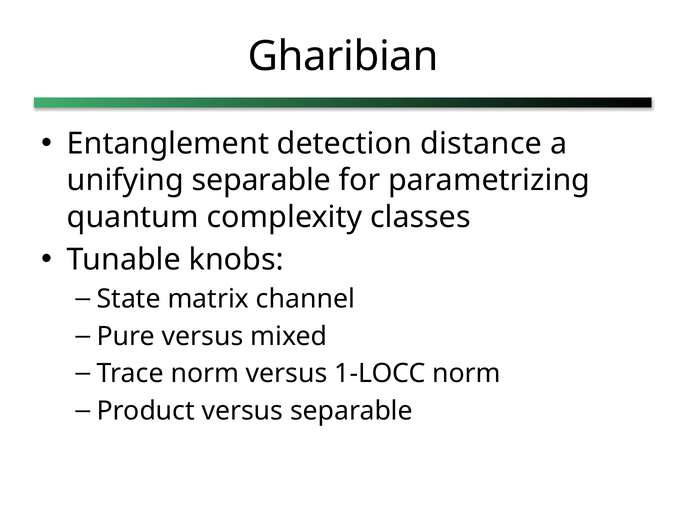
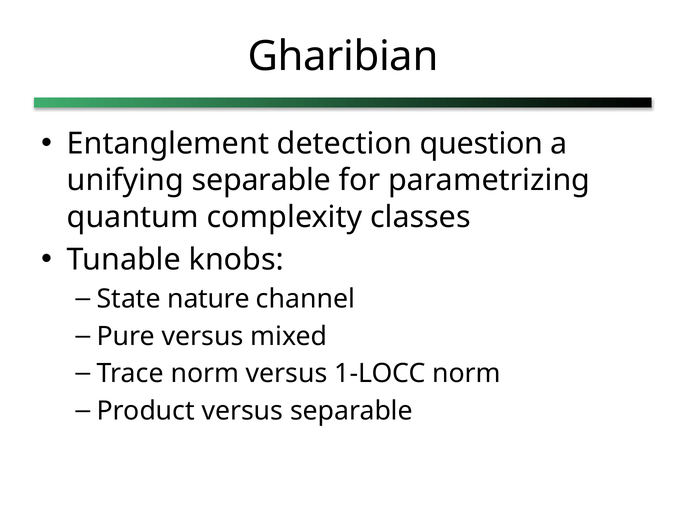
distance: distance -> question
matrix: matrix -> nature
